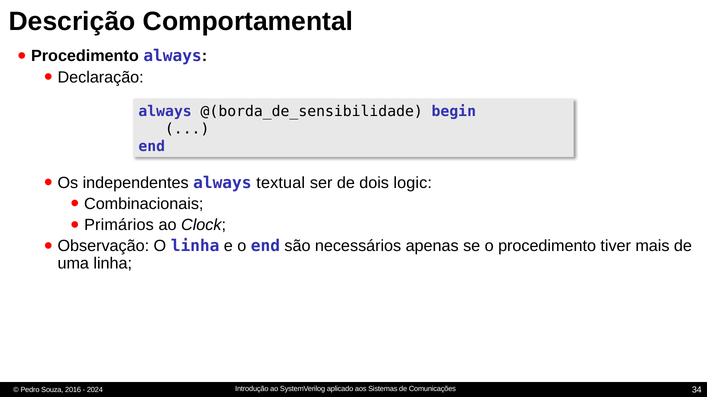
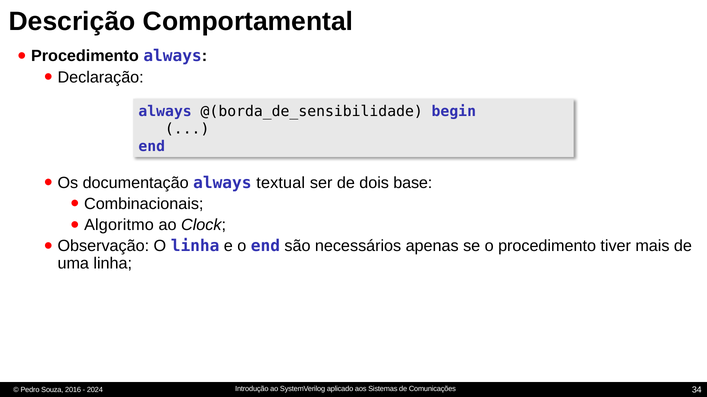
independentes: independentes -> documentação
logic: logic -> base
Primários: Primários -> Algoritmo
